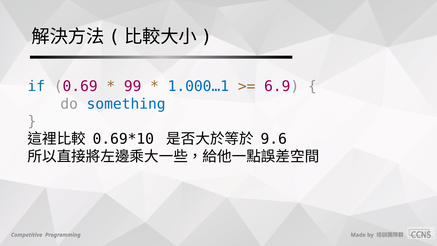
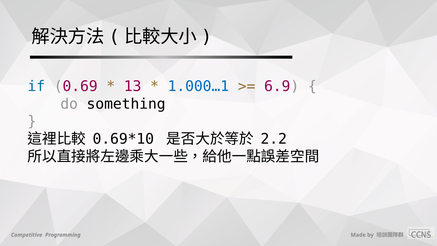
99: 99 -> 13
something colour: blue -> black
9.6: 9.6 -> 2.2
